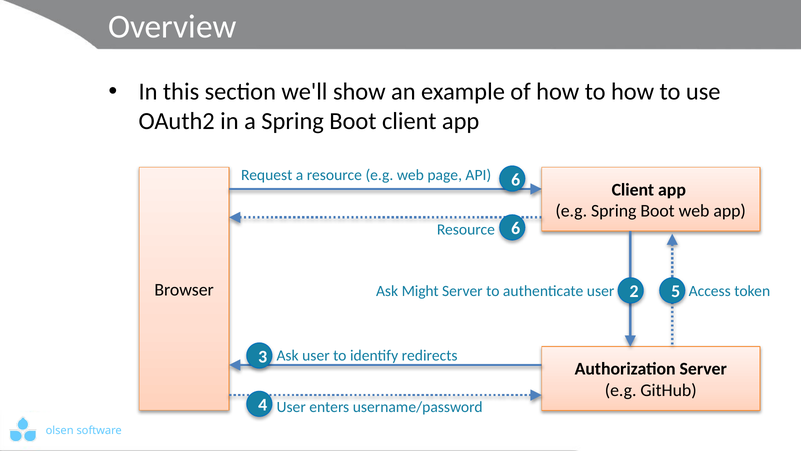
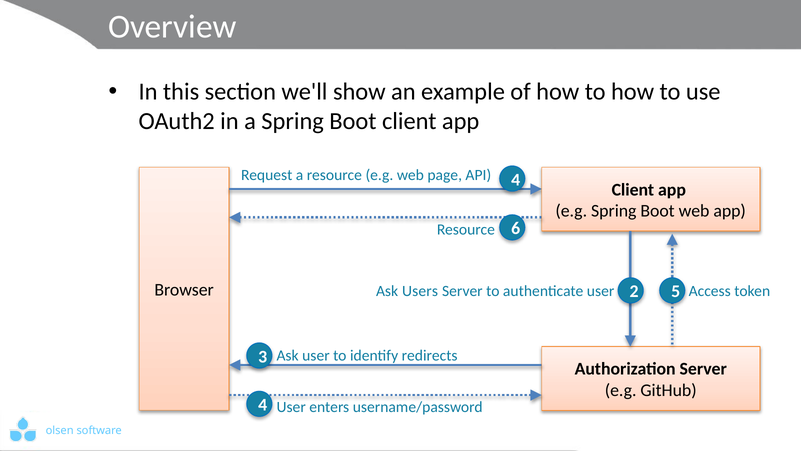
API 6: 6 -> 4
Might: Might -> Users
